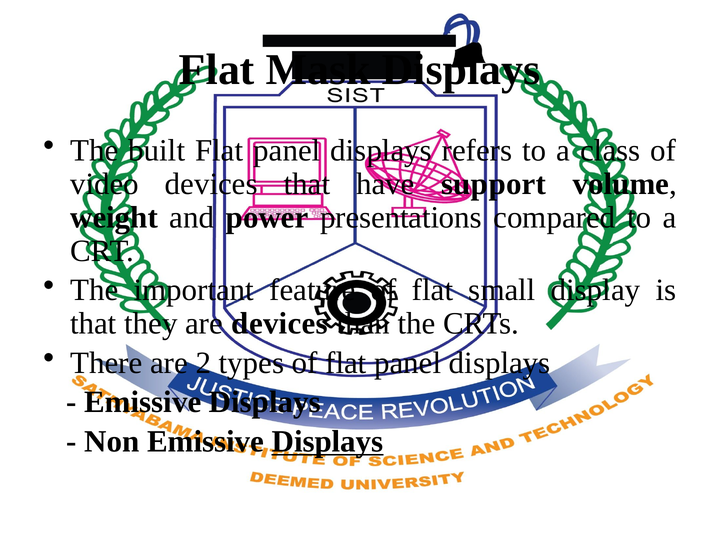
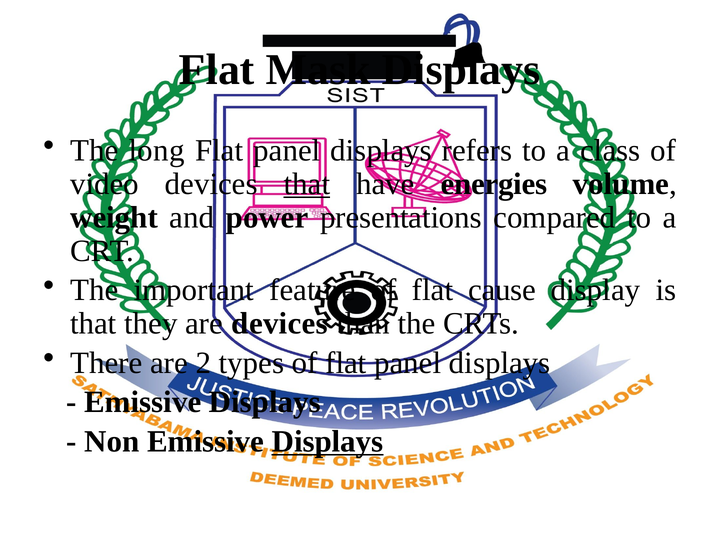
built: built -> long
that at (307, 184) underline: none -> present
support: support -> energies
small: small -> cause
